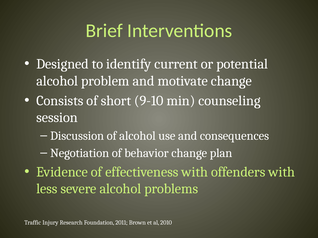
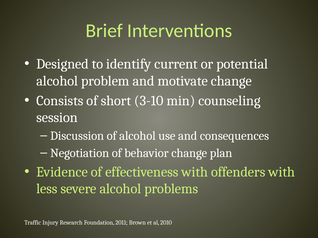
9-10: 9-10 -> 3-10
